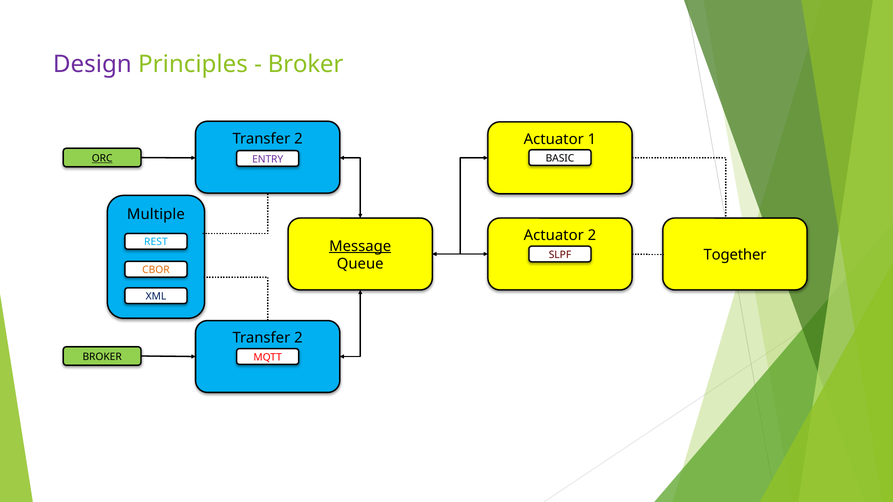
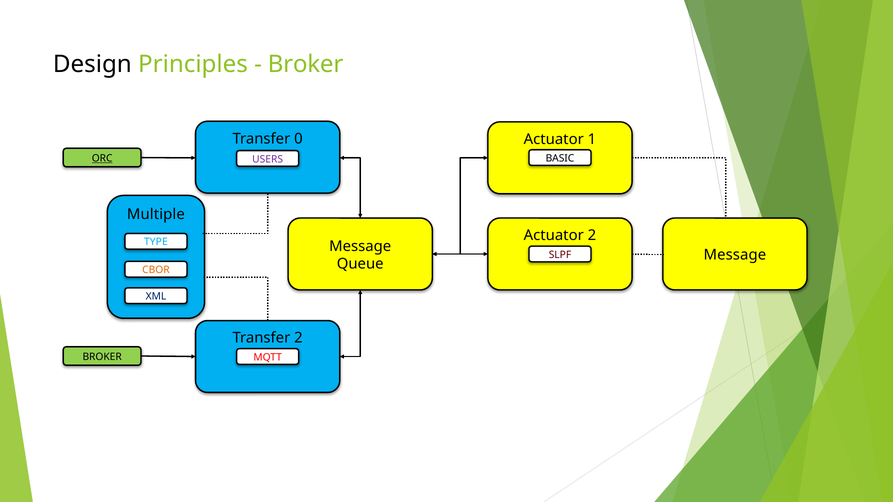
Design colour: purple -> black
2 at (298, 139): 2 -> 0
ENTRY: ENTRY -> USERS
REST: REST -> TYPE
Message at (360, 246) underline: present -> none
Together at (735, 255): Together -> Message
